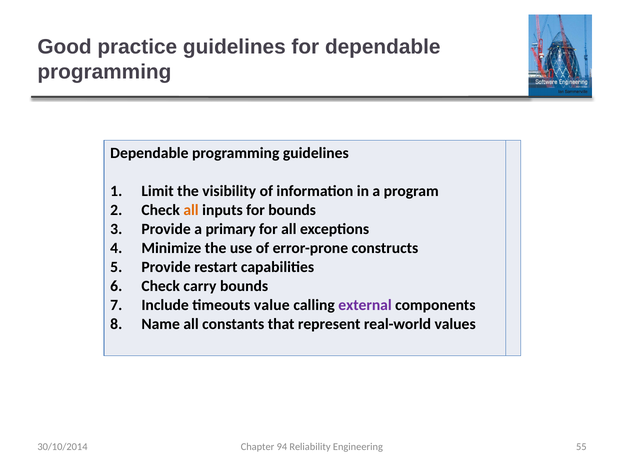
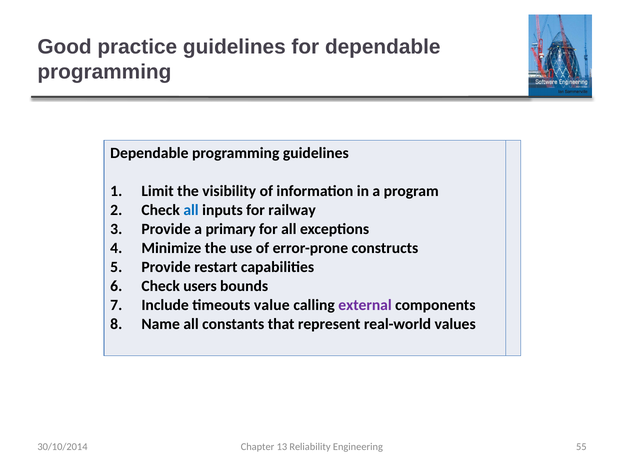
all at (191, 210) colour: orange -> blue
for bounds: bounds -> railway
carry: carry -> users
94: 94 -> 13
